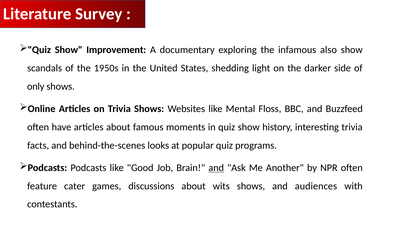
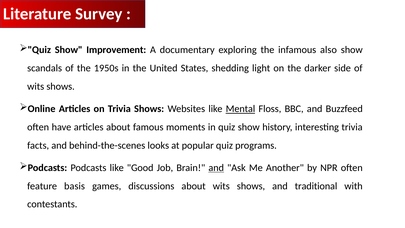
only at (36, 86): only -> wits
Mental underline: none -> present
cater: cater -> basis
audiences: audiences -> traditional
